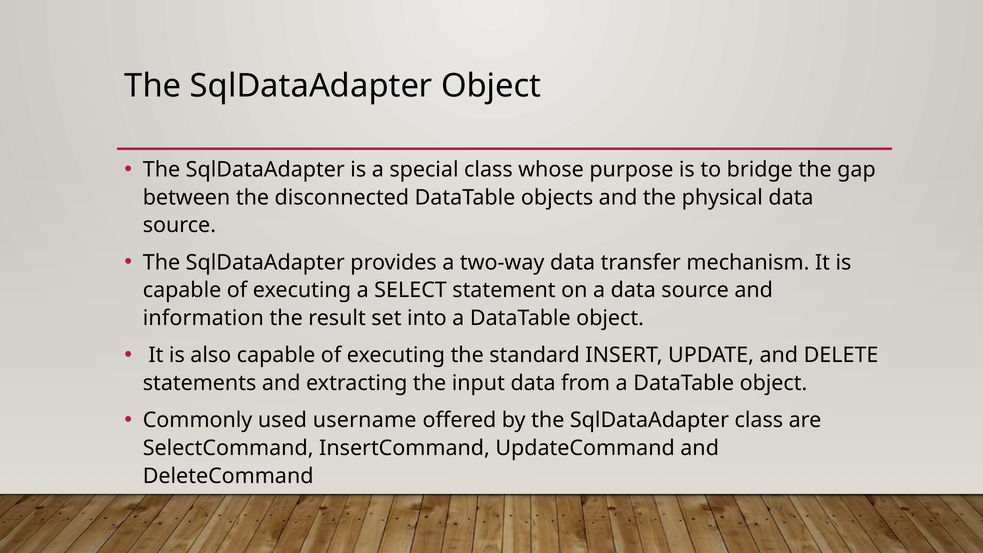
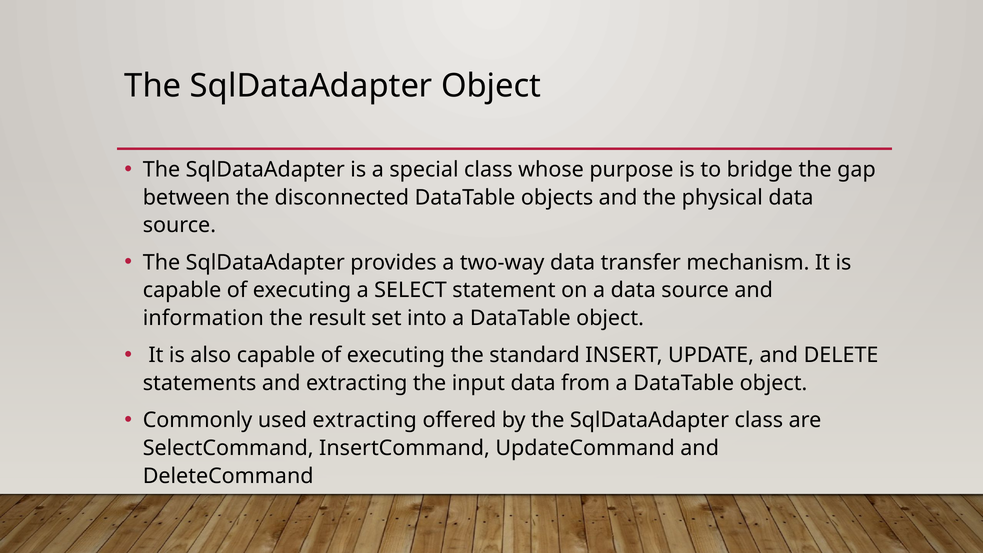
used username: username -> extracting
